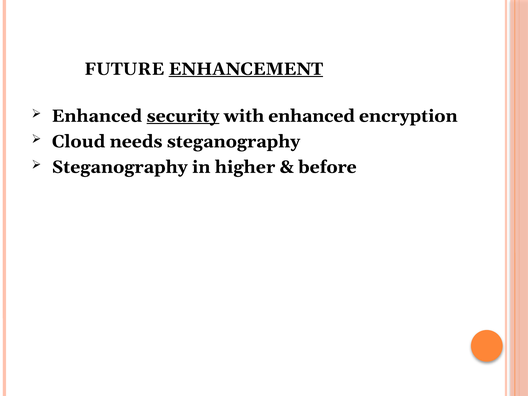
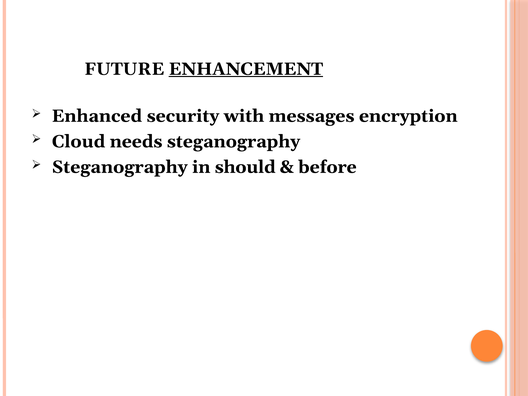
security underline: present -> none
with enhanced: enhanced -> messages
higher: higher -> should
